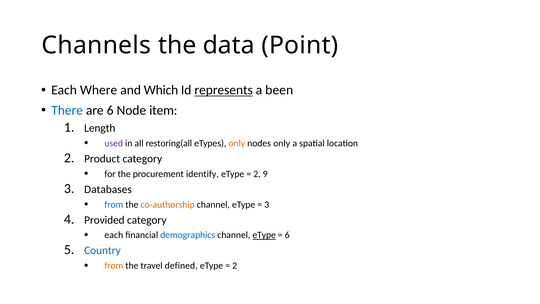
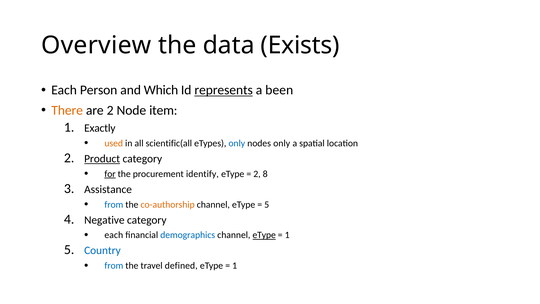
Channels: Channels -> Overview
Point: Point -> Exists
Where: Where -> Person
There colour: blue -> orange
are 6: 6 -> 2
Length: Length -> Exactly
used colour: purple -> orange
restoring(all: restoring(all -> scientific(all
only at (237, 143) colour: orange -> blue
Product underline: none -> present
for underline: none -> present
9: 9 -> 8
Databases: Databases -> Assistance
3 at (267, 204): 3 -> 5
Provided: Provided -> Negative
6 at (287, 235): 6 -> 1
from at (114, 266) colour: orange -> blue
2 at (235, 266): 2 -> 1
